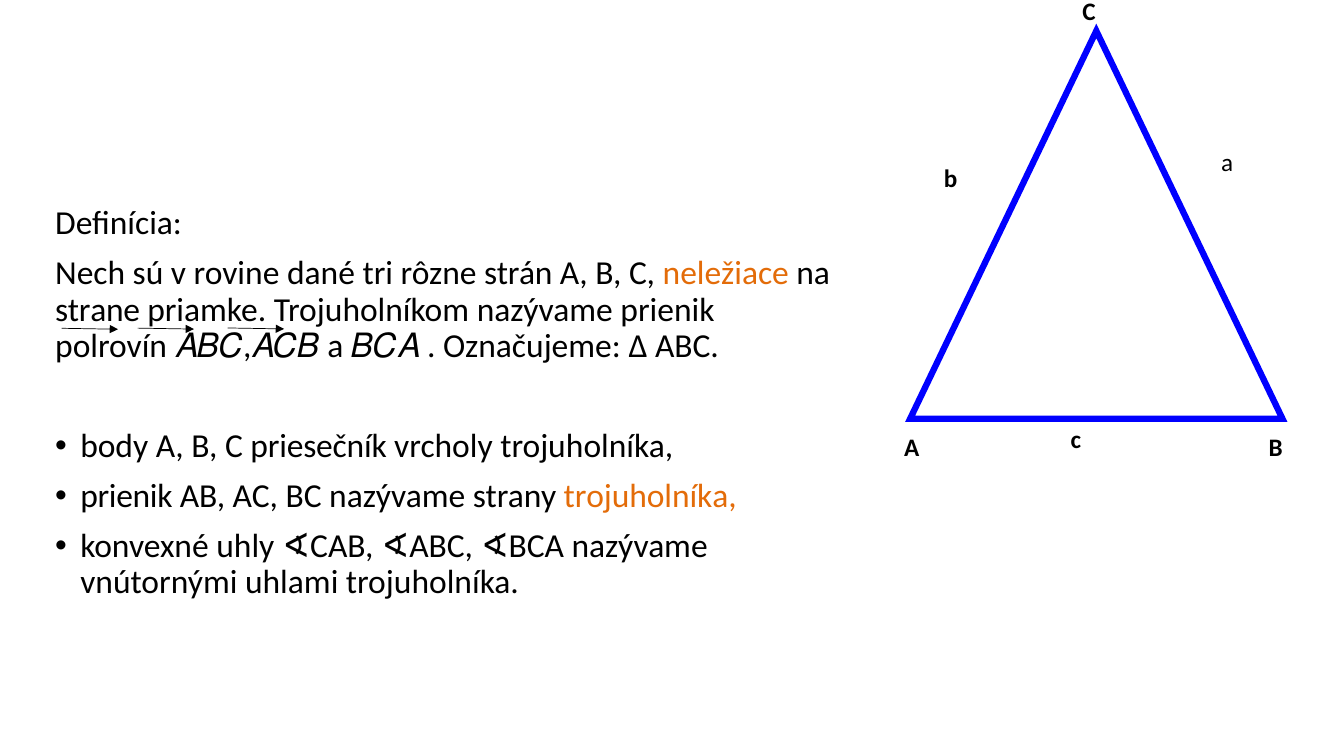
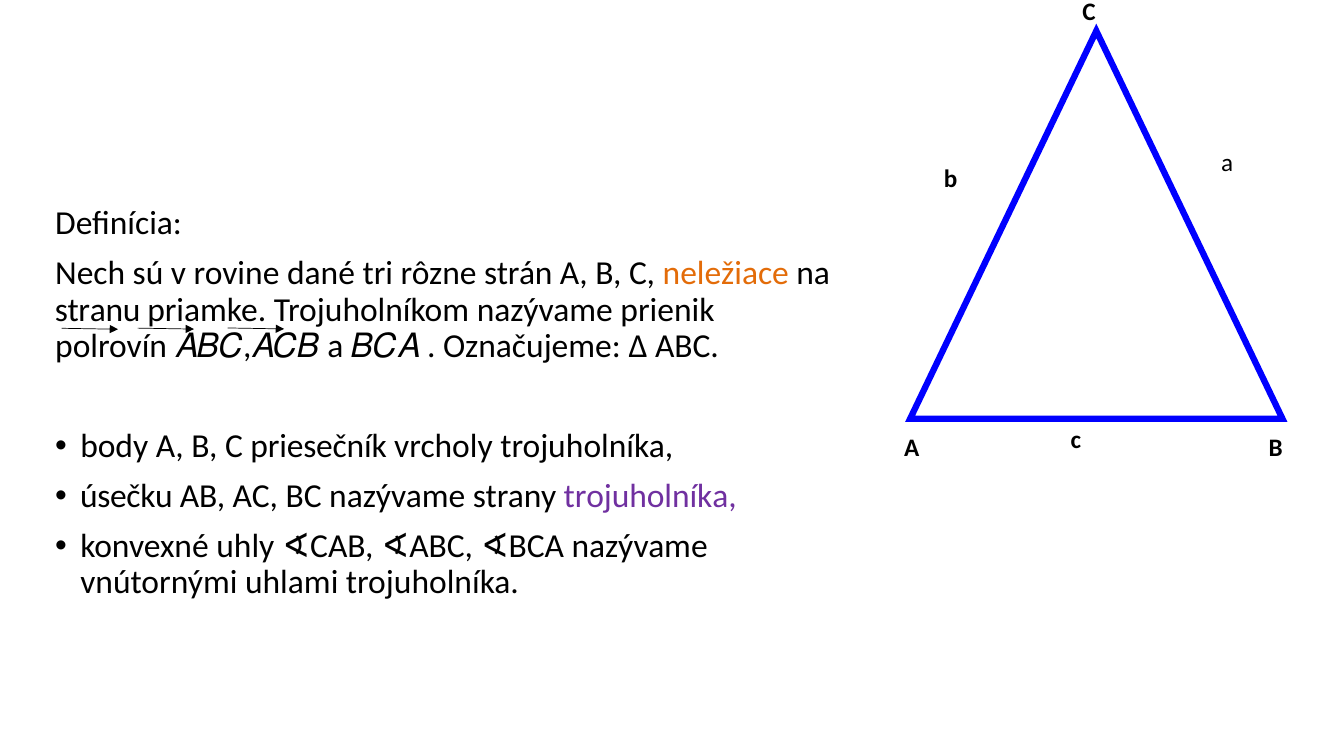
strane: strane -> stranu
prienik at (126, 497): prienik -> úsečku
trojuholníka at (650, 497) colour: orange -> purple
